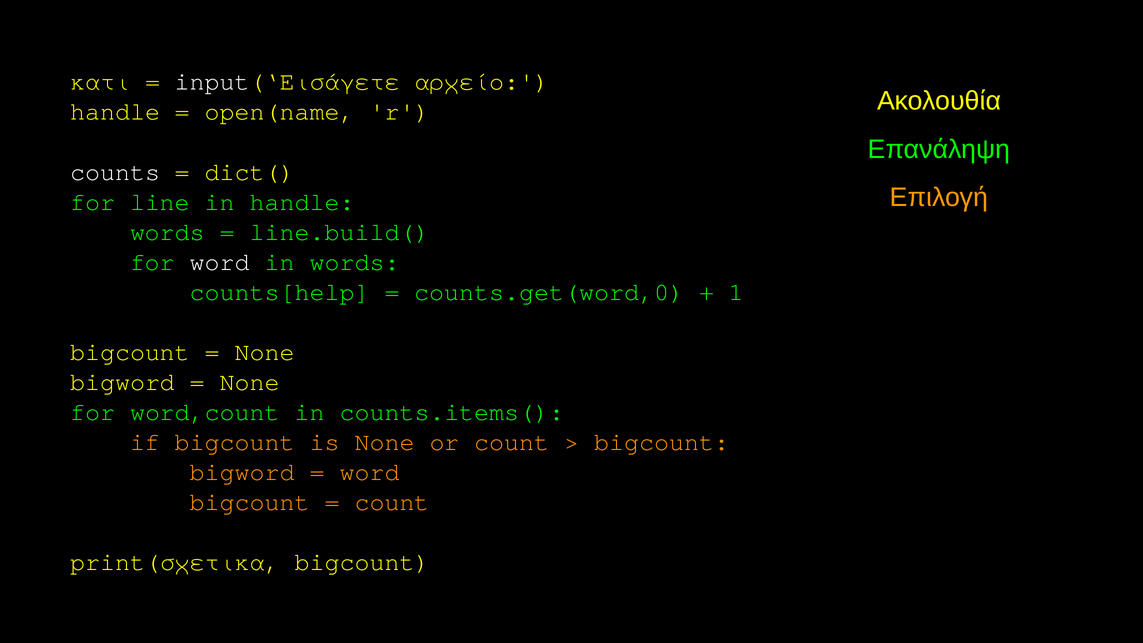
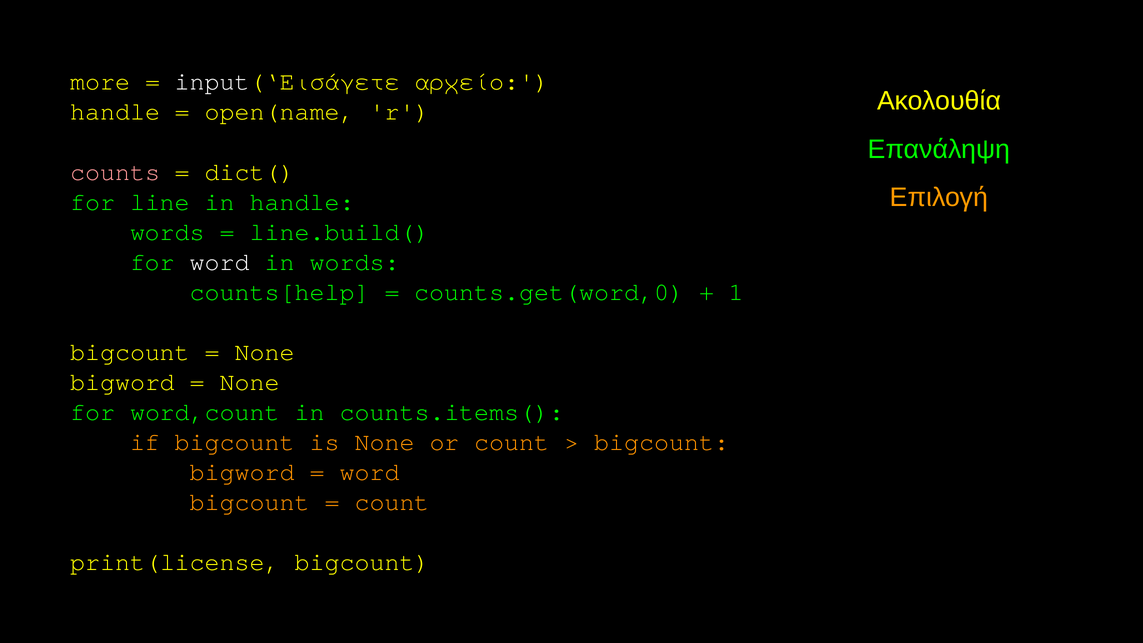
κάτι: κάτι -> more
counts colour: white -> pink
print(σχετικά: print(σχετικά -> print(license
